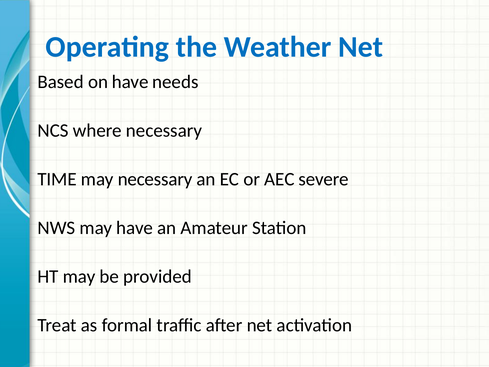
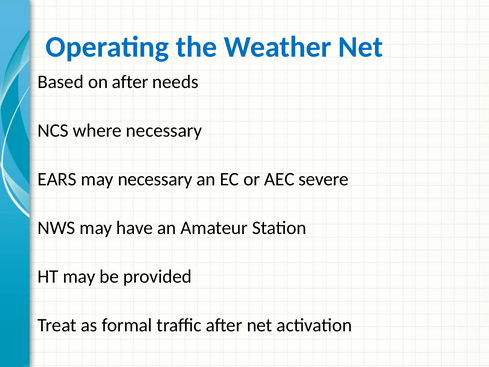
on have: have -> after
TIME: TIME -> EARS
